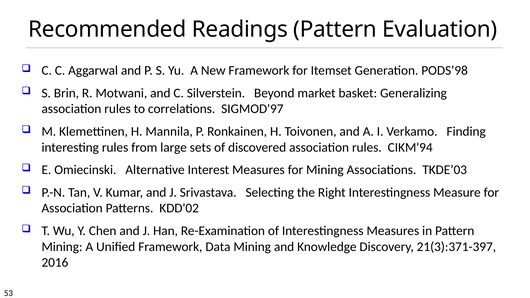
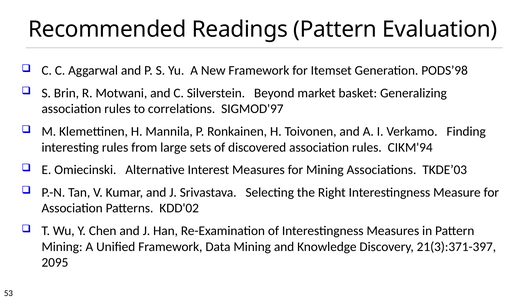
2016: 2016 -> 2095
